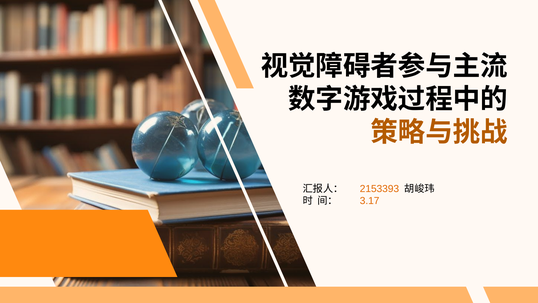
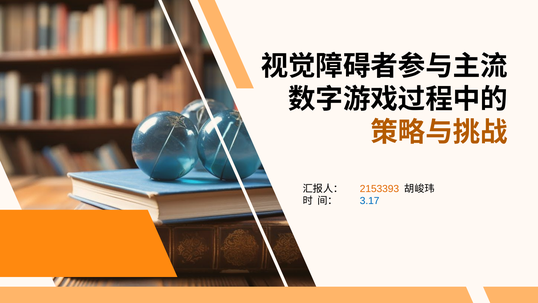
3.17 colour: orange -> blue
